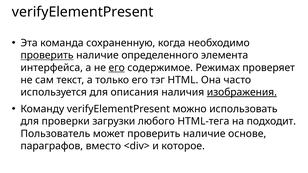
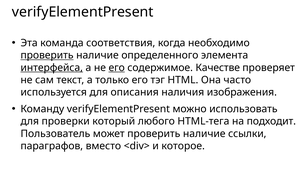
сохраненную: сохраненную -> соответствия
интерфейса underline: none -> present
Режимах: Режимах -> Качестве
изображения underline: present -> none
загрузки: загрузки -> который
основе: основе -> ссылки
